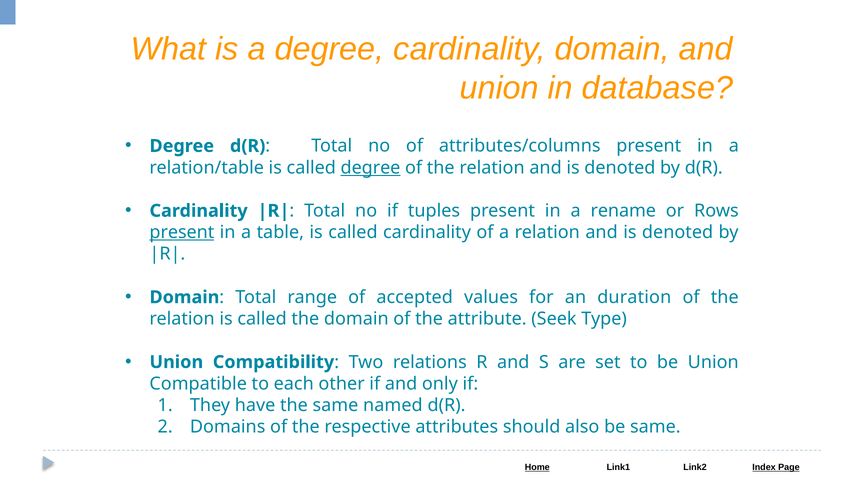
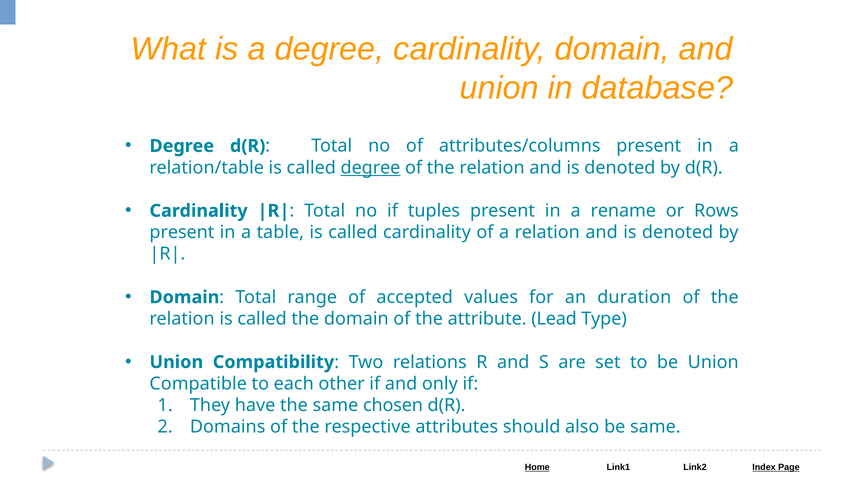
present at (182, 232) underline: present -> none
Seek: Seek -> Lead
named: named -> chosen
